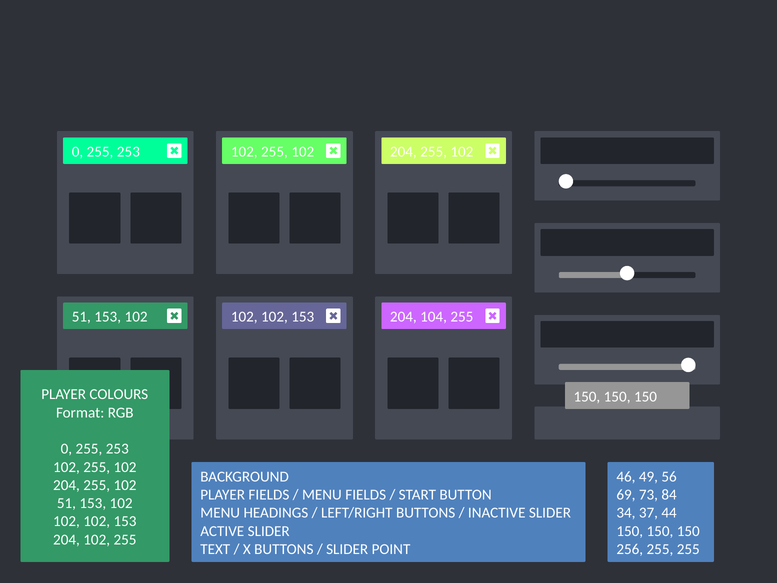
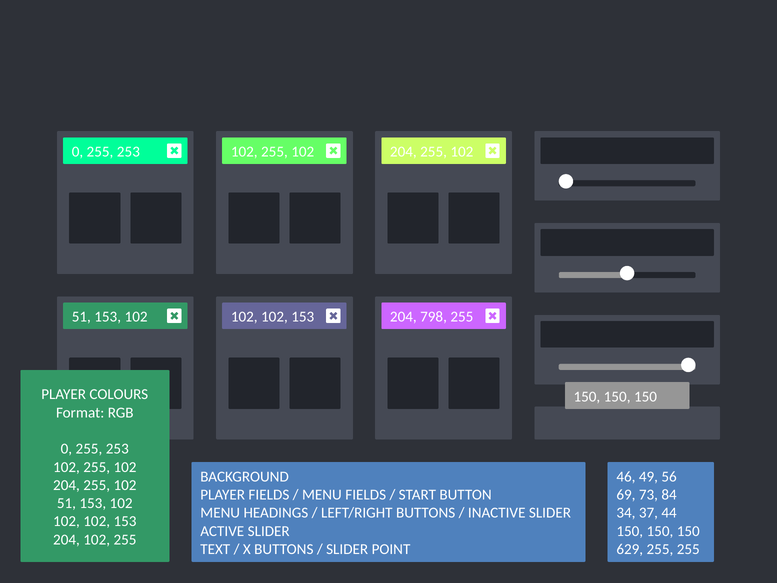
104: 104 -> 798
256: 256 -> 629
